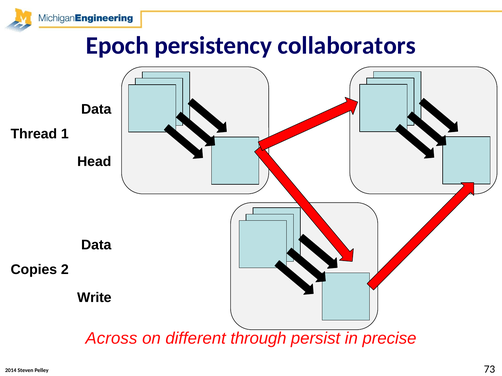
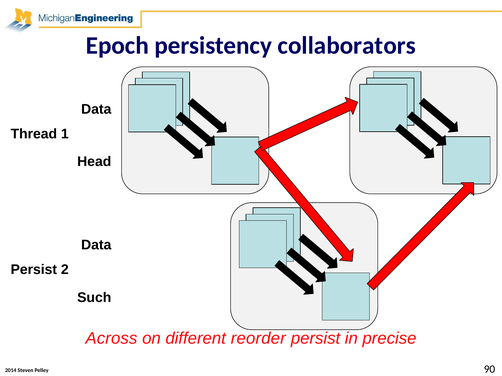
Copies at (34, 270): Copies -> Persist
Write: Write -> Such
through: through -> reorder
73: 73 -> 90
